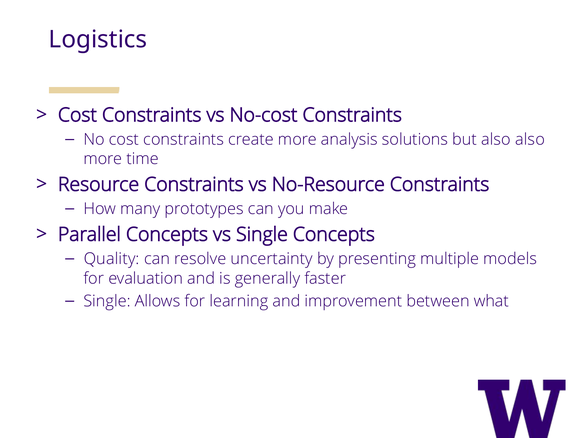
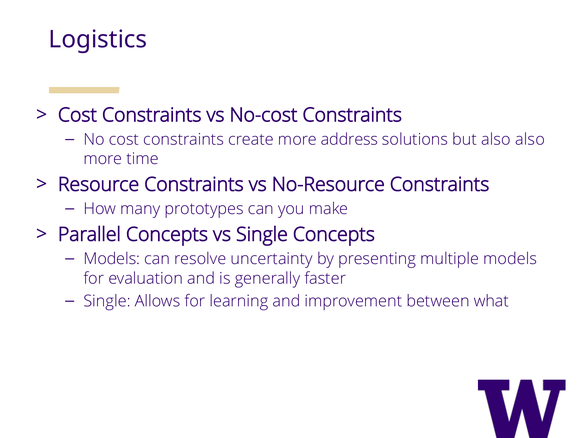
analysis: analysis -> address
Quality at (112, 259): Quality -> Models
